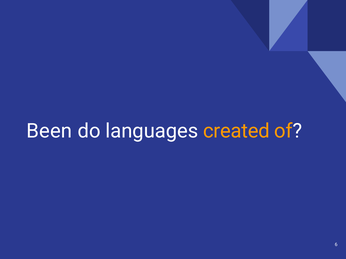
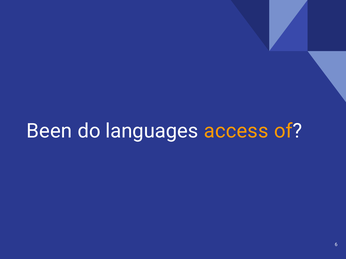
created: created -> access
